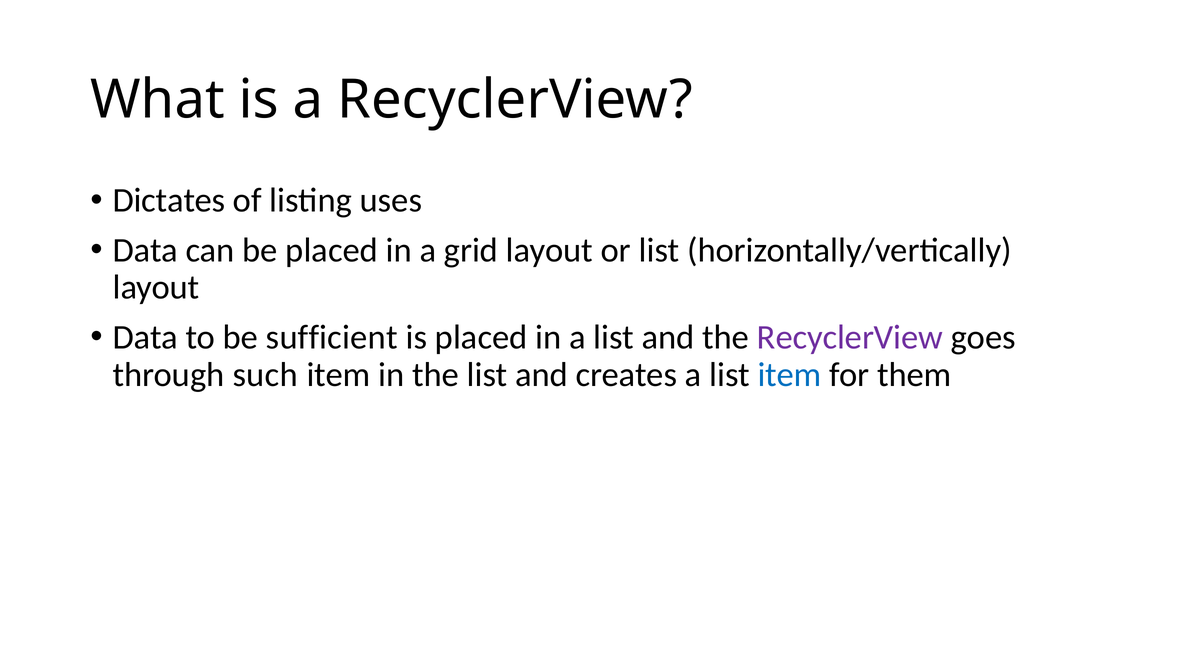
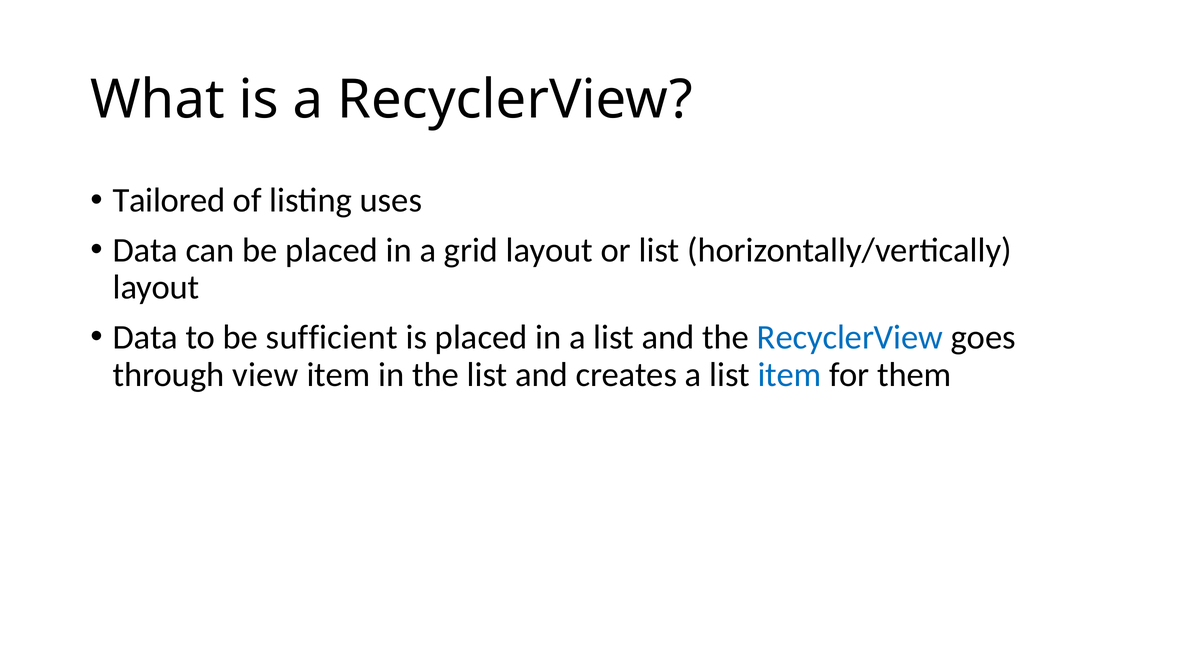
Dictates: Dictates -> Tailored
RecyclerView at (850, 337) colour: purple -> blue
such: such -> view
